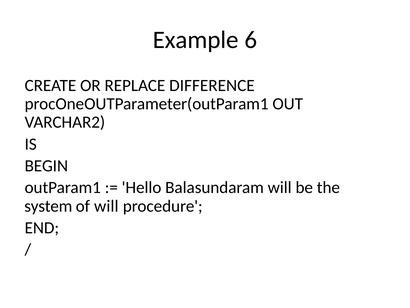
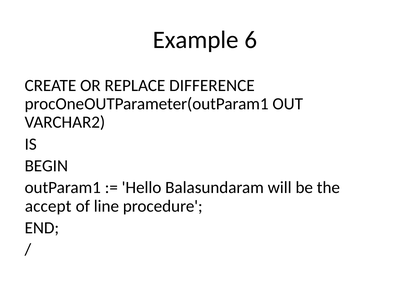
system: system -> accept
of will: will -> line
